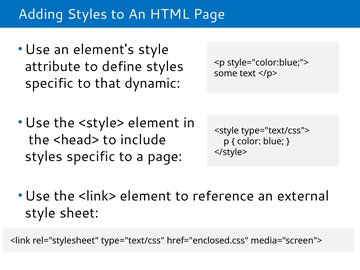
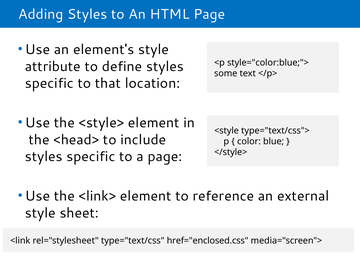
dynamic: dynamic -> location
